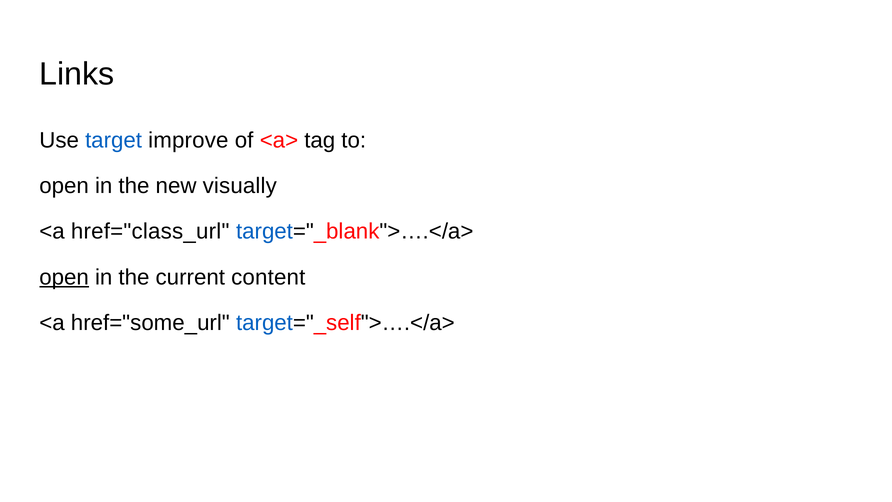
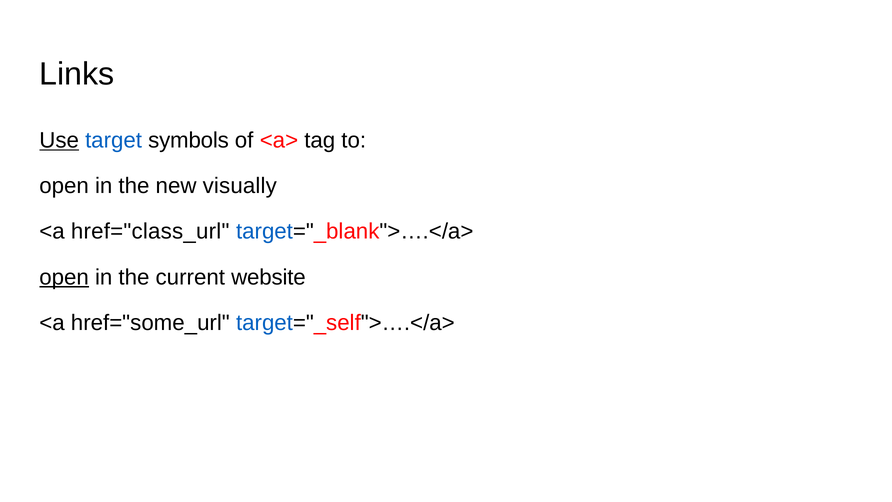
Use underline: none -> present
improve: improve -> symbols
content: content -> website
